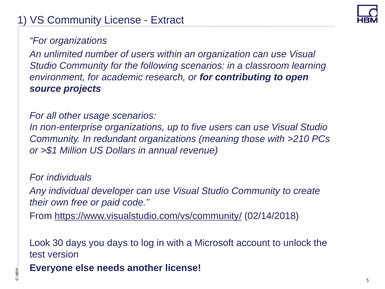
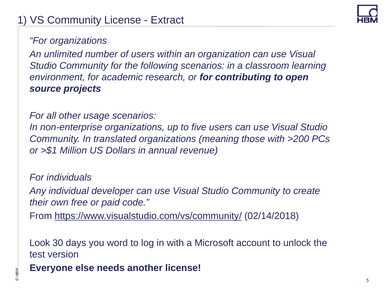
redundant: redundant -> translated
>210: >210 -> >200
you days: days -> word
